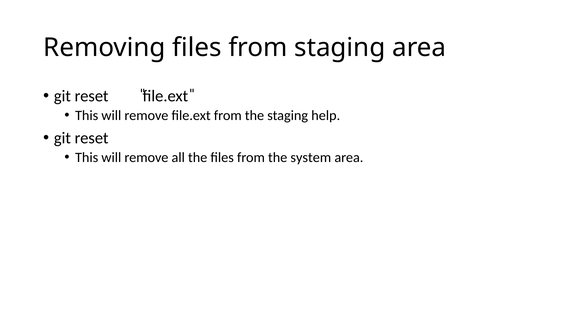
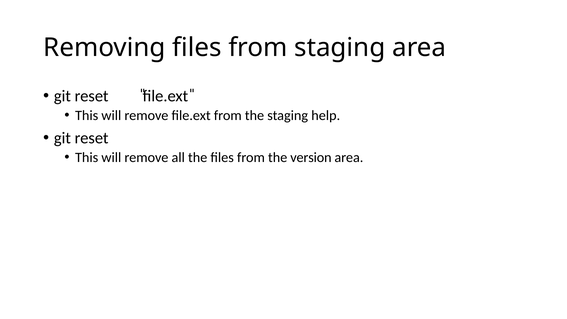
system: system -> version
